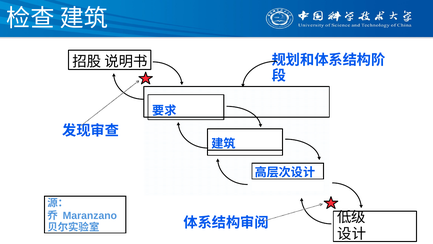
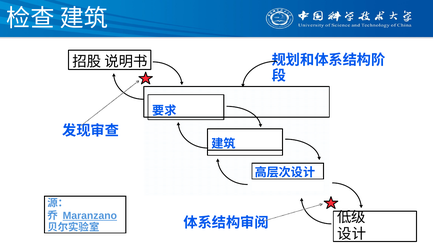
Maranzano underline: none -> present
